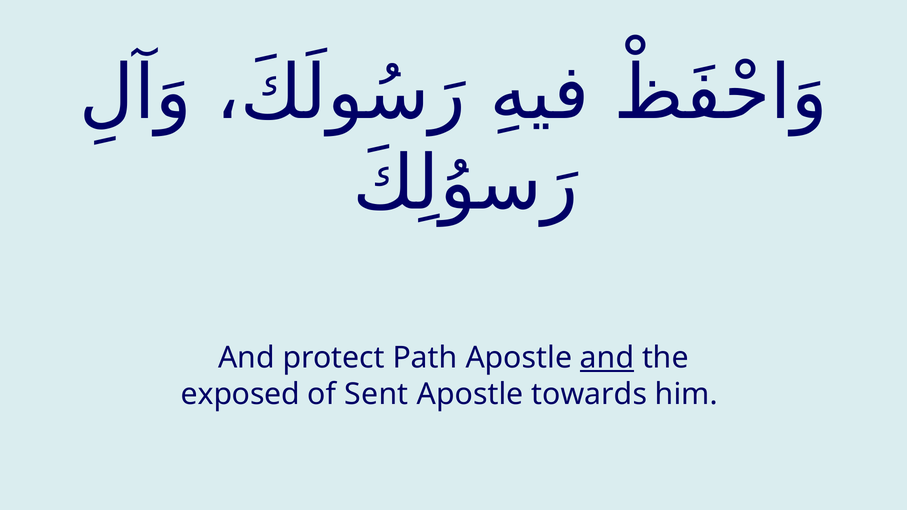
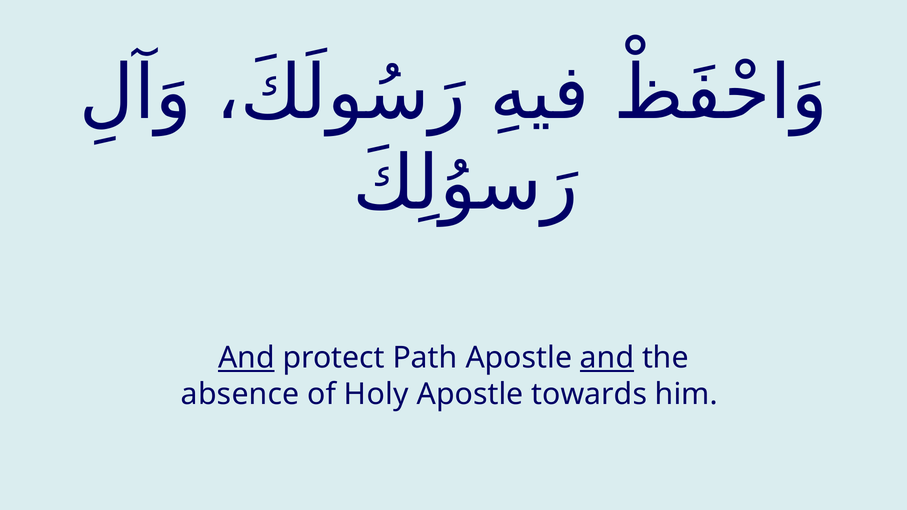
And at (246, 358) underline: none -> present
exposed: exposed -> absence
Sent: Sent -> Holy
